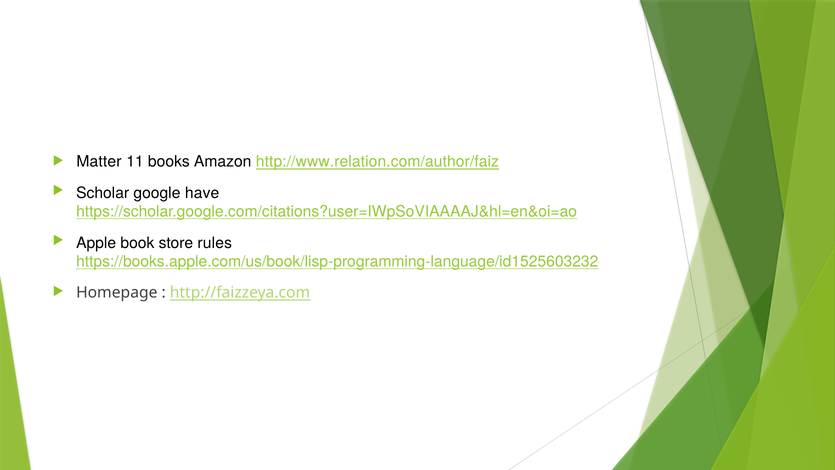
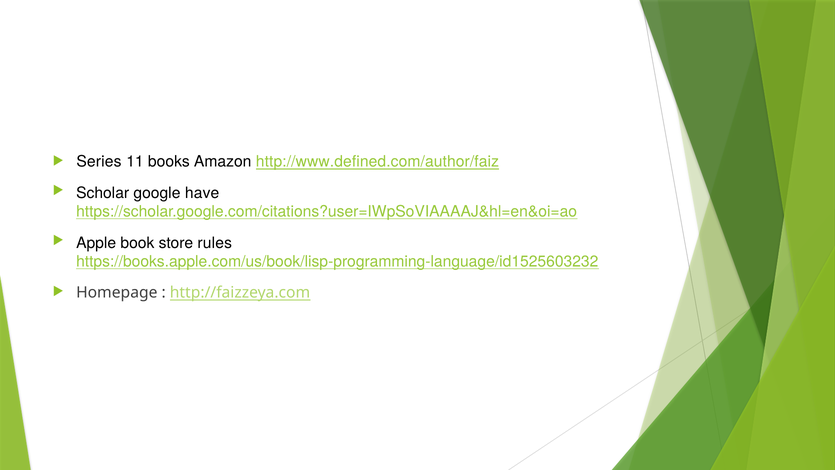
Matter: Matter -> Series
http://www.relation.com/author/faiz: http://www.relation.com/author/faiz -> http://www.defined.com/author/faiz
